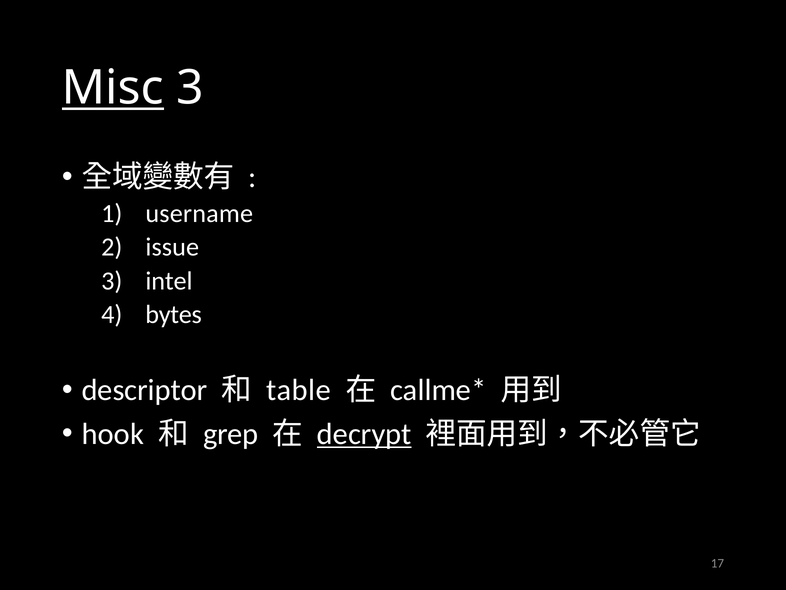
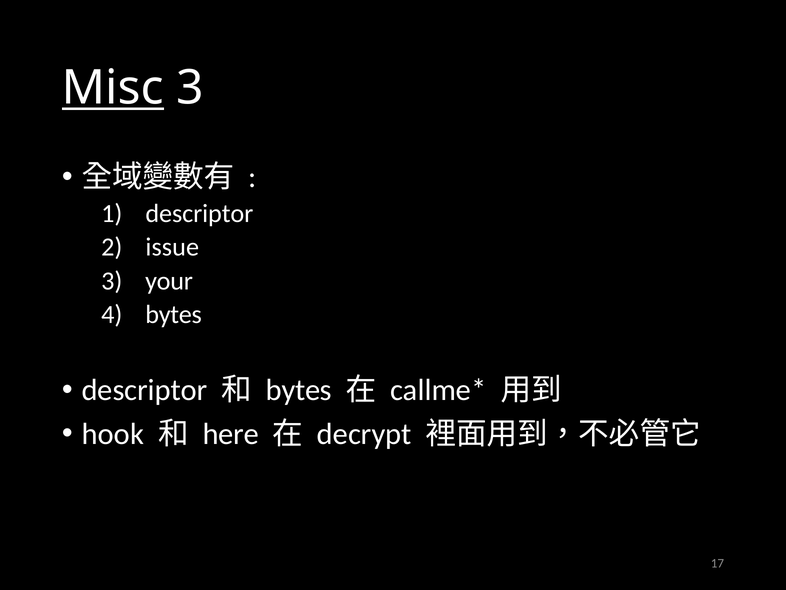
username at (199, 213): username -> descriptor
intel: intel -> your
table at (299, 390): table -> bytes
grep: grep -> here
decrypt underline: present -> none
